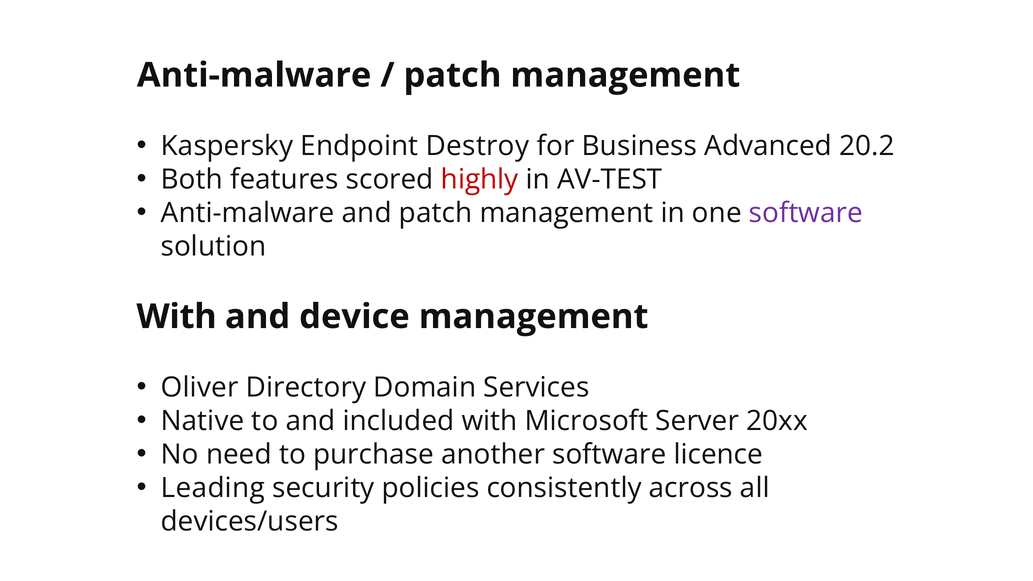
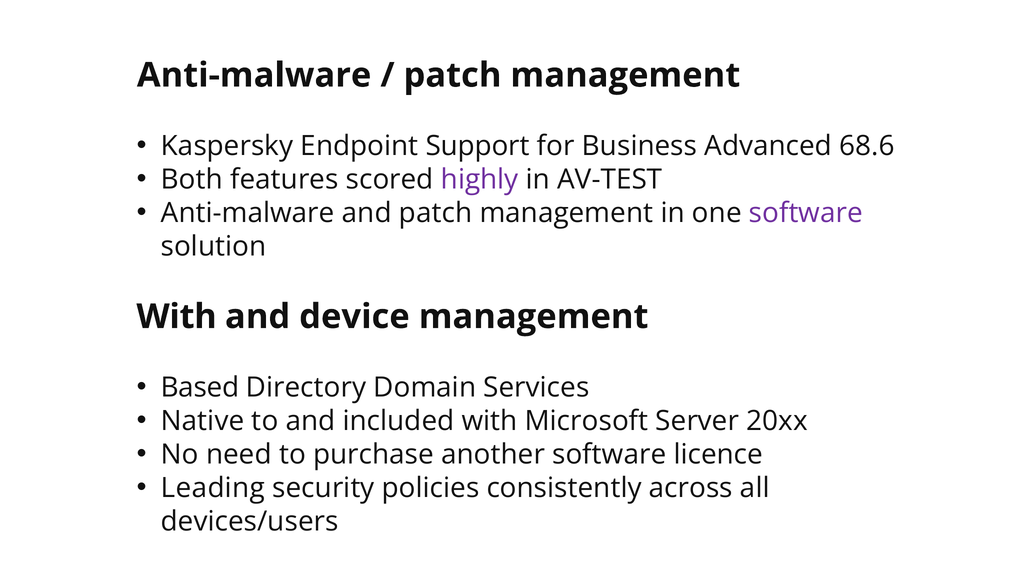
Destroy: Destroy -> Support
20.2: 20.2 -> 68.6
highly colour: red -> purple
Oliver: Oliver -> Based
